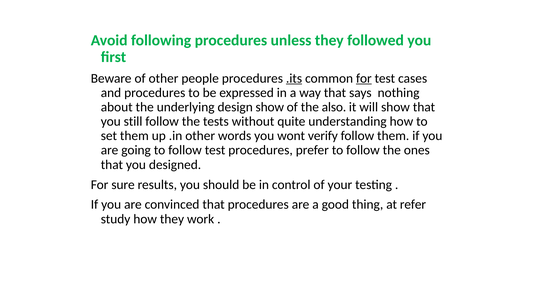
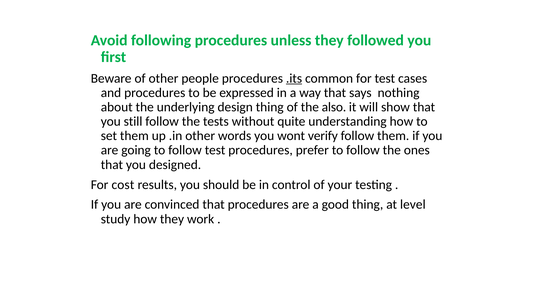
for at (364, 78) underline: present -> none
design show: show -> thing
sure: sure -> cost
refer: refer -> level
